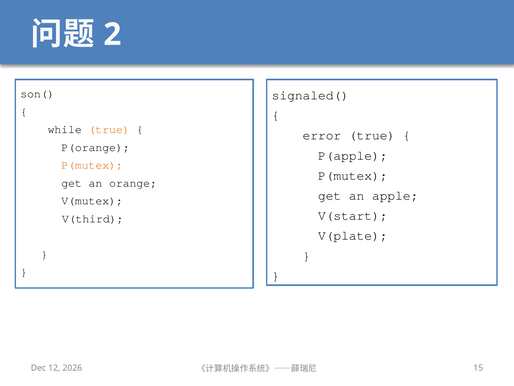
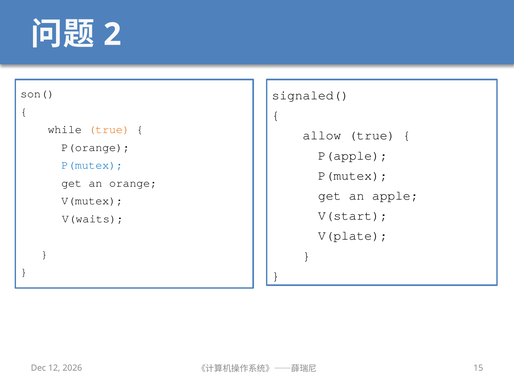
error: error -> allow
P(mutex at (92, 165) colour: orange -> blue
V(third: V(third -> V(waits
